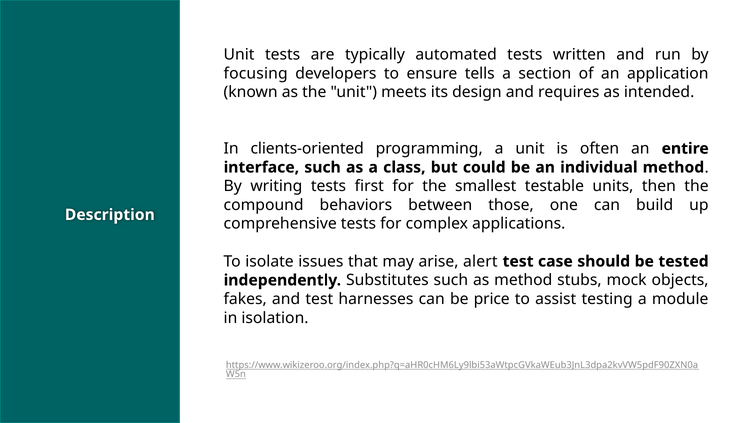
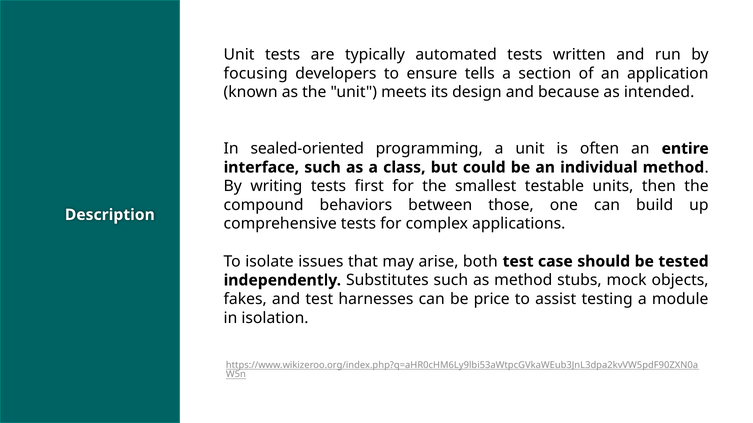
requires: requires -> because
clients-oriented: clients-oriented -> sealed-oriented
alert: alert -> both
